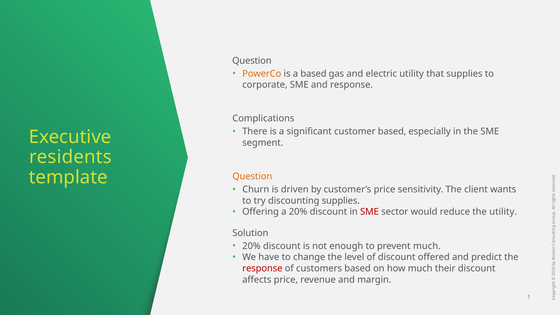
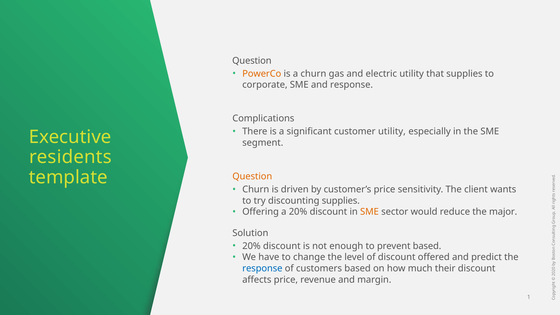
a based: based -> churn
customer based: based -> utility
SME at (369, 212) colour: red -> orange
the utility: utility -> major
prevent much: much -> based
response at (262, 268) colour: red -> blue
